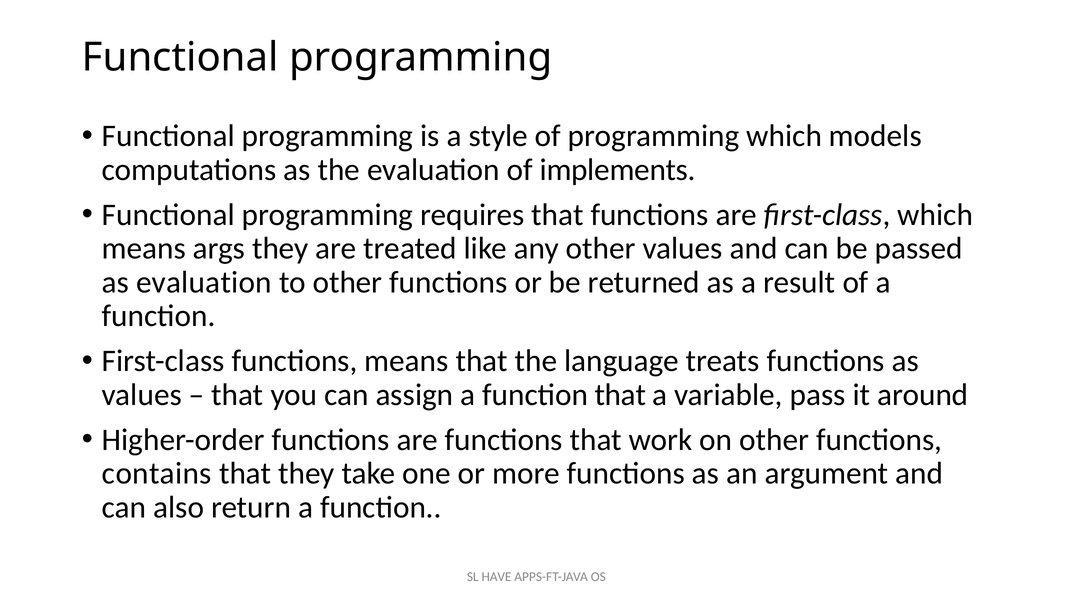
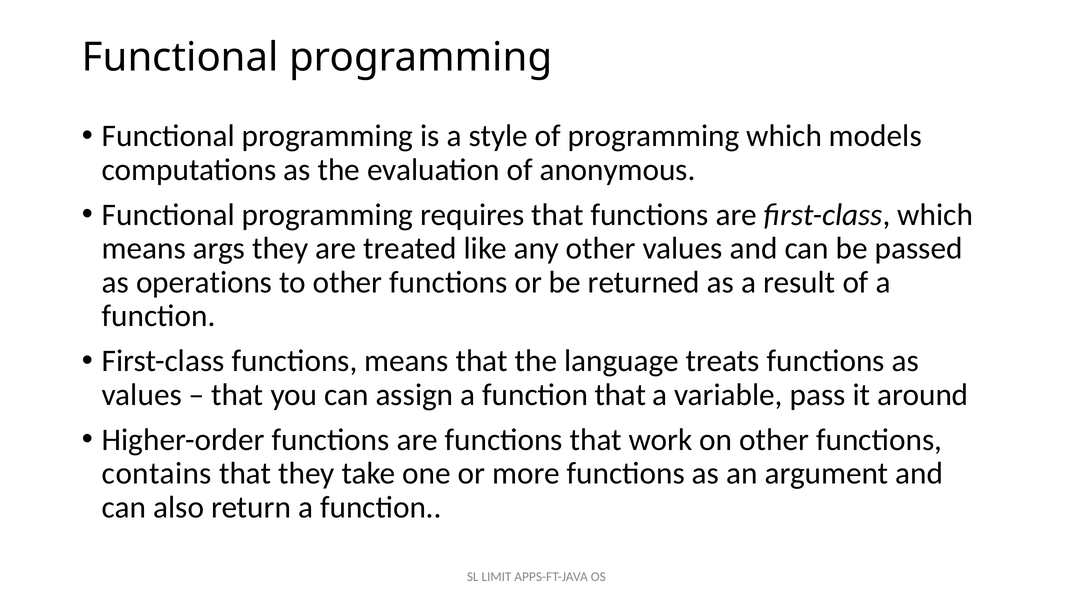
implements: implements -> anonymous
as evaluation: evaluation -> operations
HAVE: HAVE -> LIMIT
